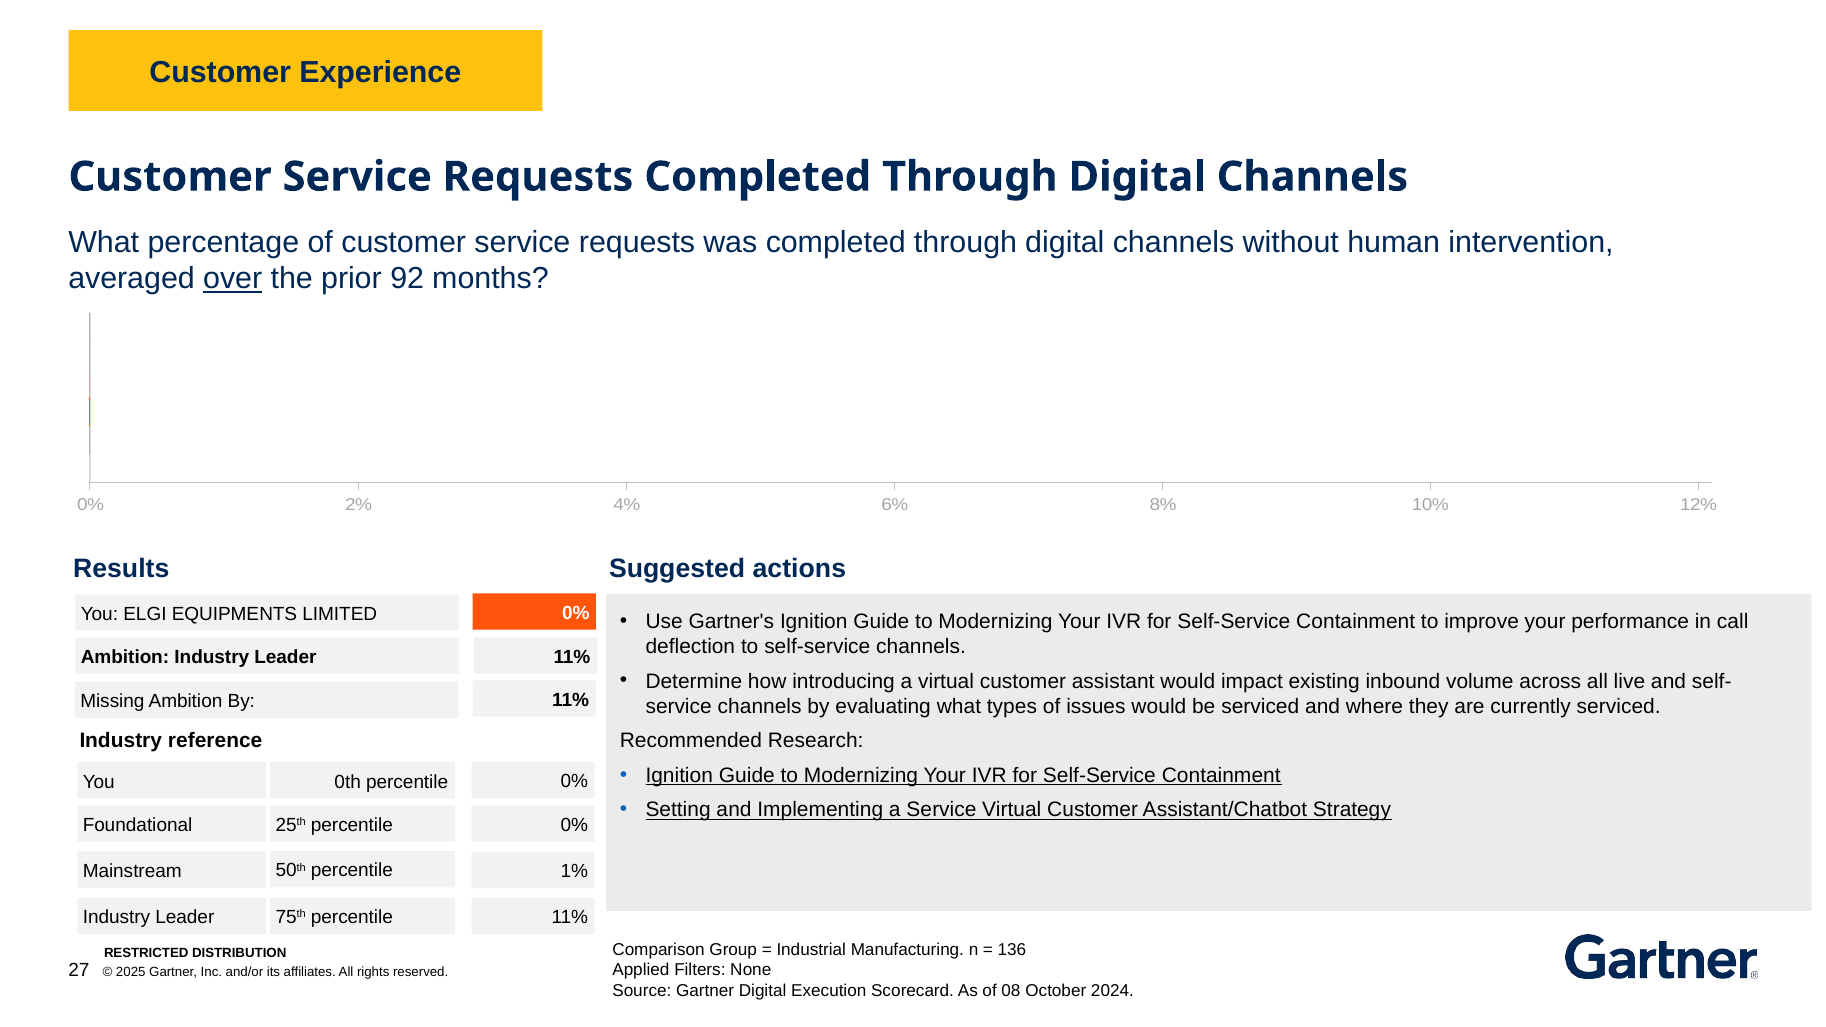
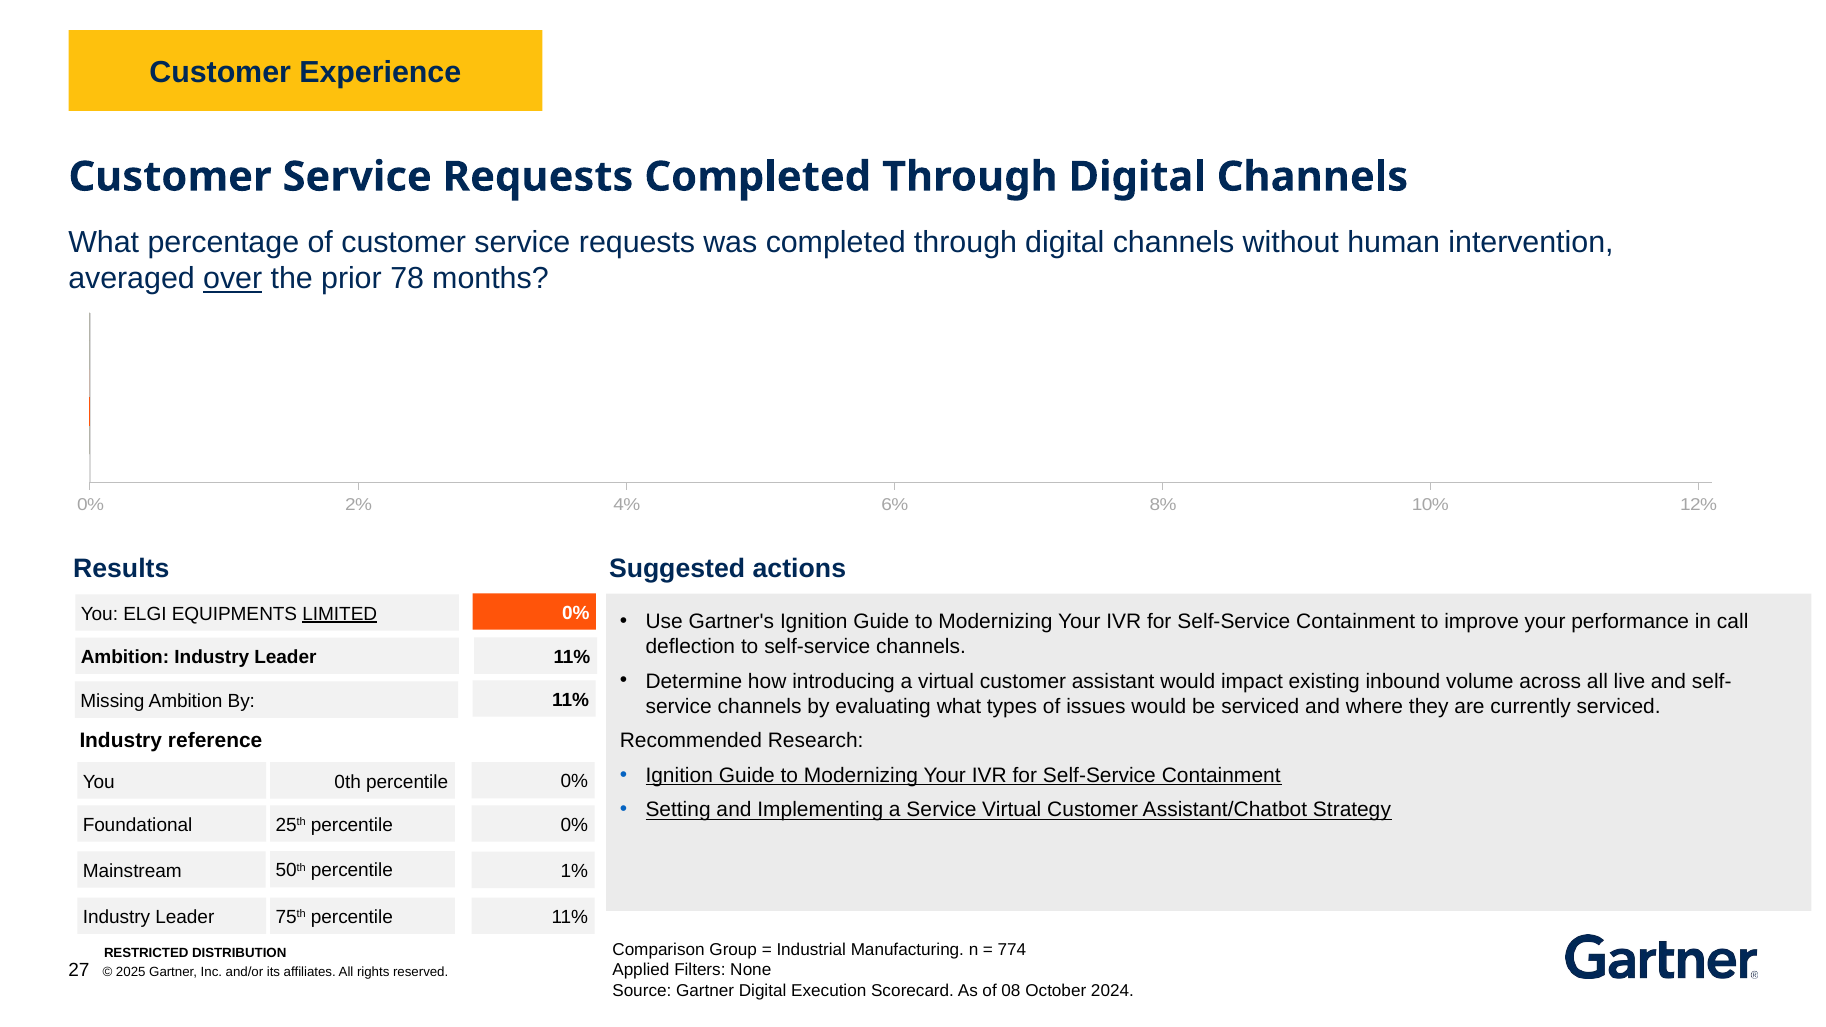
92: 92 -> 78
LIMITED underline: none -> present
136: 136 -> 774
